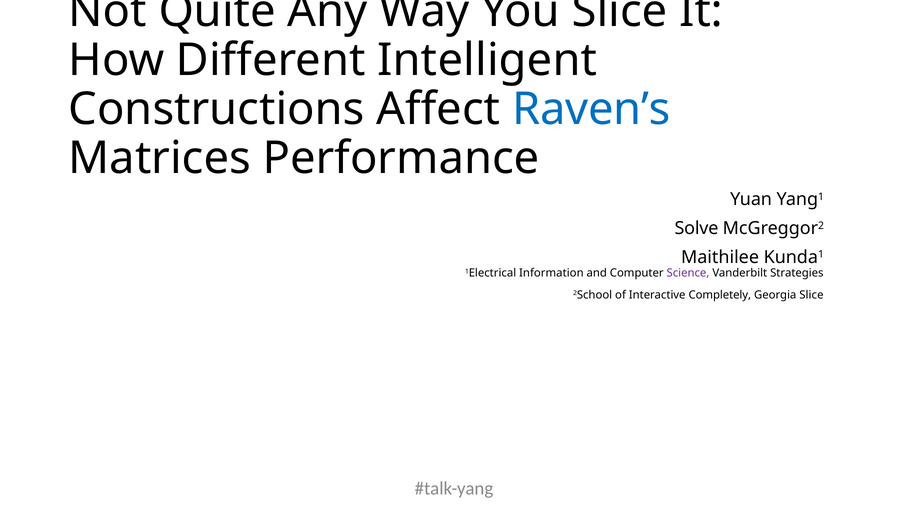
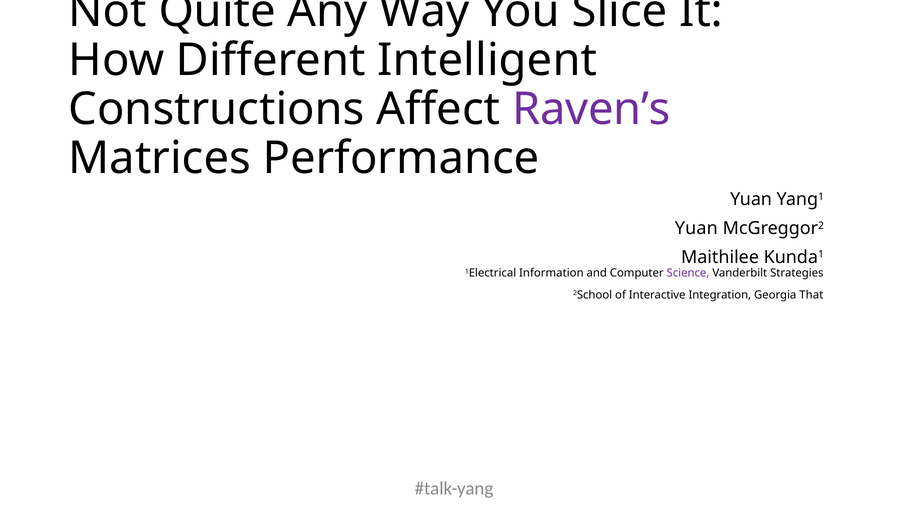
Raven’s colour: blue -> purple
Solve at (696, 228): Solve -> Yuan
Completely: Completely -> Integration
Georgia Slice: Slice -> That
